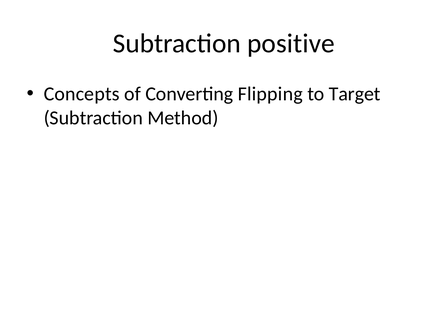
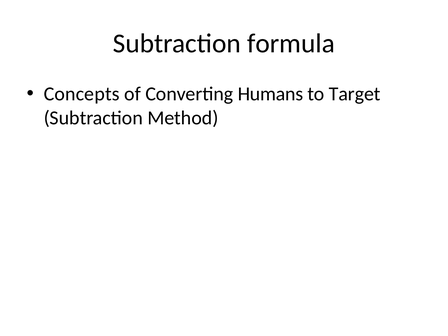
positive: positive -> formula
Flipping: Flipping -> Humans
